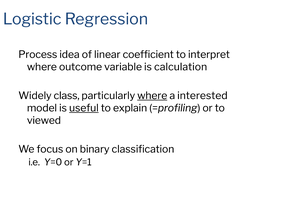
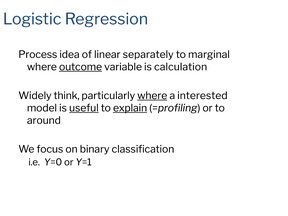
coefficient: coefficient -> separately
interpret: interpret -> marginal
outcome underline: none -> present
class: class -> think
explain underline: none -> present
viewed: viewed -> around
